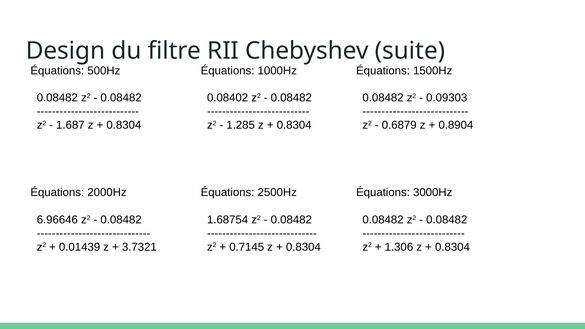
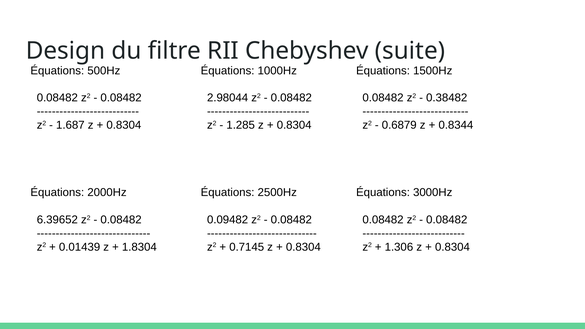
0.08402: 0.08402 -> 2.98044
0.09303: 0.09303 -> 0.38482
0.8904: 0.8904 -> 0.8344
6.96646: 6.96646 -> 6.39652
1.68754: 1.68754 -> 0.09482
3.7321: 3.7321 -> 1.8304
